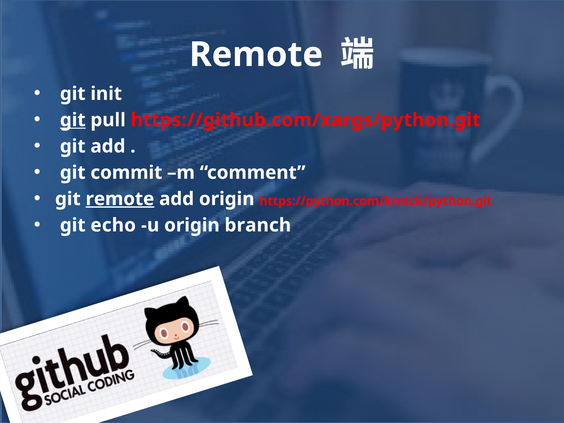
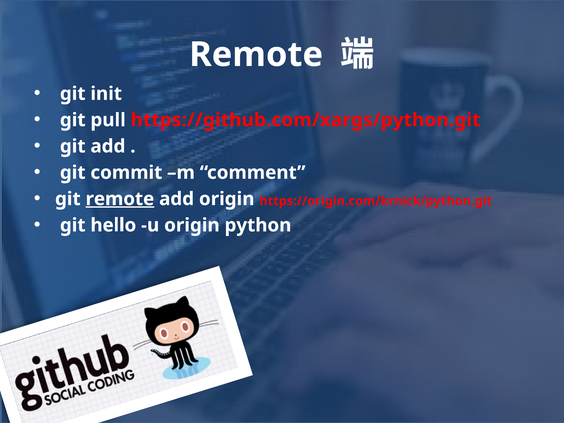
git at (73, 120) underline: present -> none
https://python.com/krnick/python.git: https://python.com/krnick/python.git -> https://origin.com/krnick/python.git
echo: echo -> hello
branch: branch -> python
